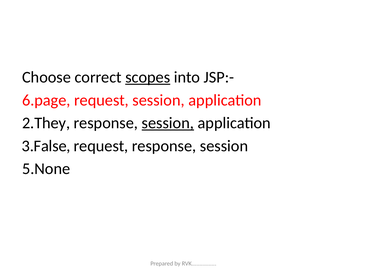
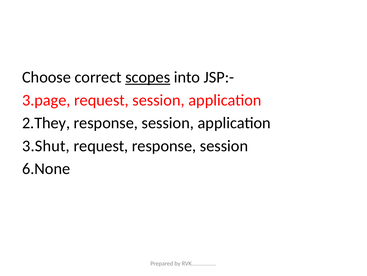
6.page: 6.page -> 3.page
session at (168, 123) underline: present -> none
3.False: 3.False -> 3.Shut
5.None: 5.None -> 6.None
